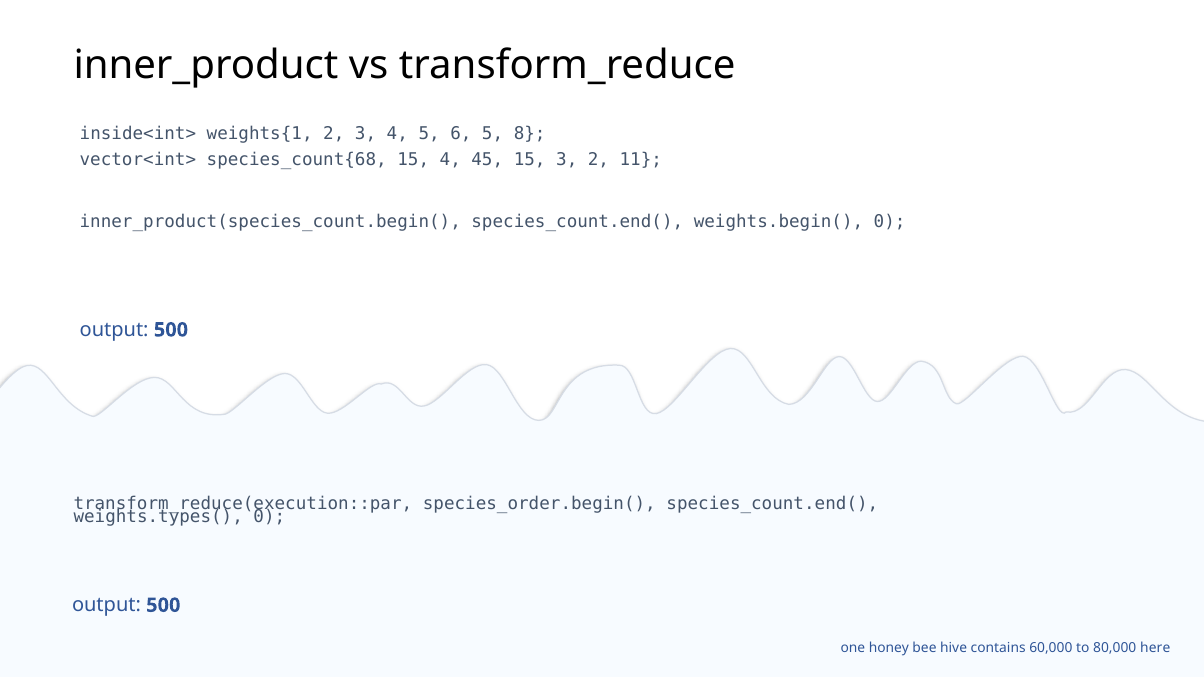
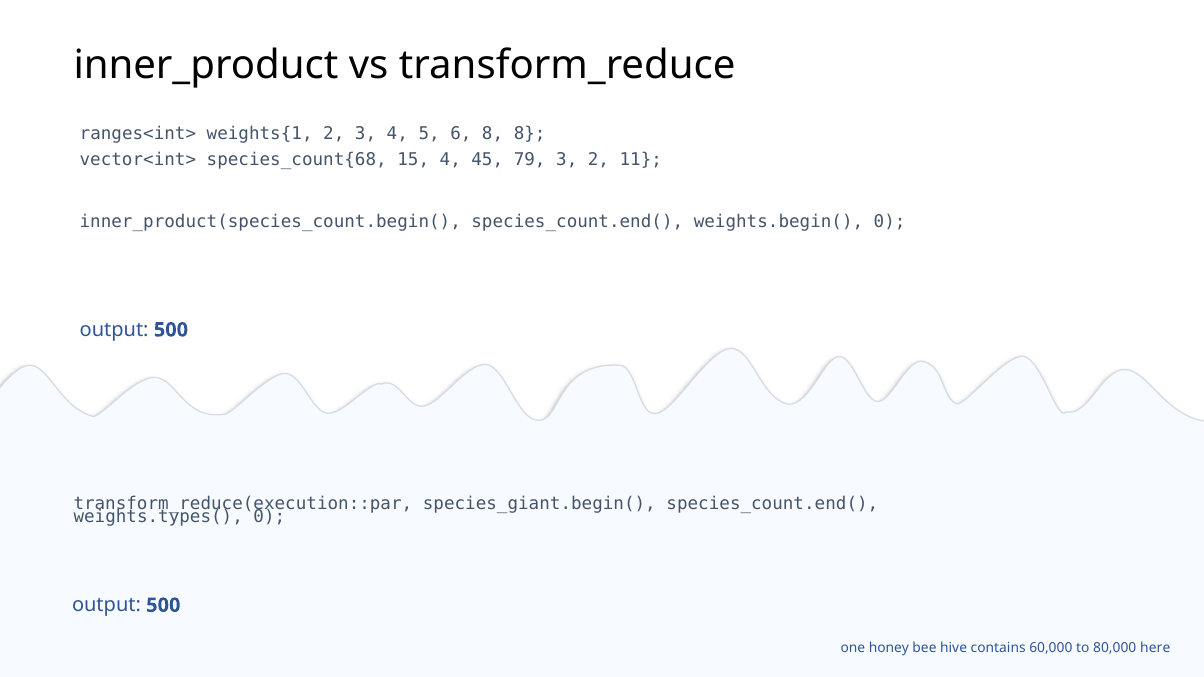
inside<int>: inside<int> -> ranges<int>
6 5: 5 -> 8
45 15: 15 -> 79
species_order.begin(: species_order.begin( -> species_giant.begin(
